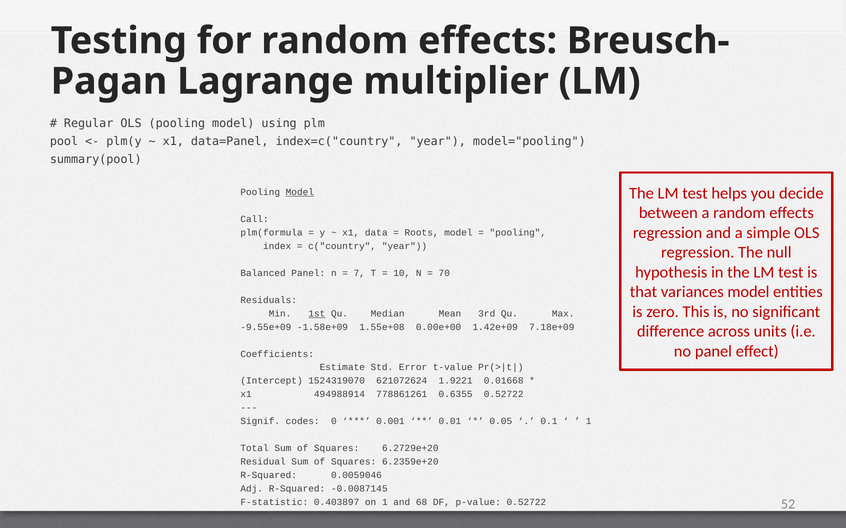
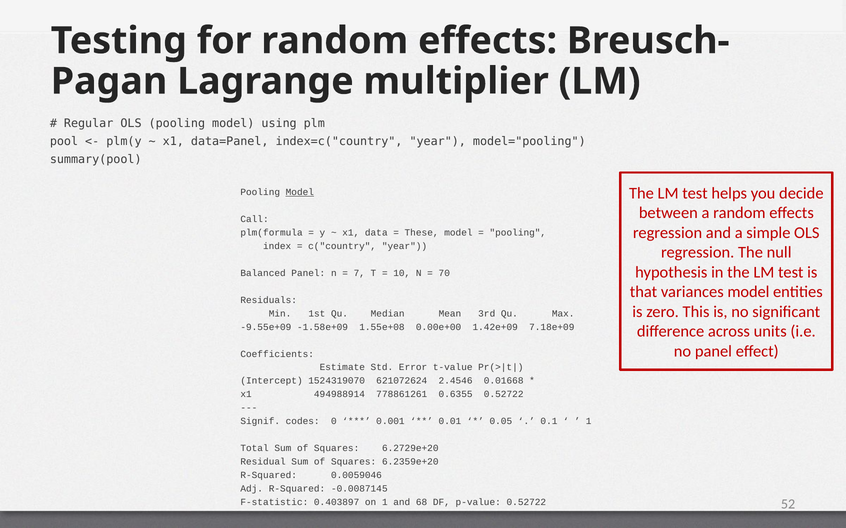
Roots: Roots -> These
1st underline: present -> none
1.9221: 1.9221 -> 2.4546
